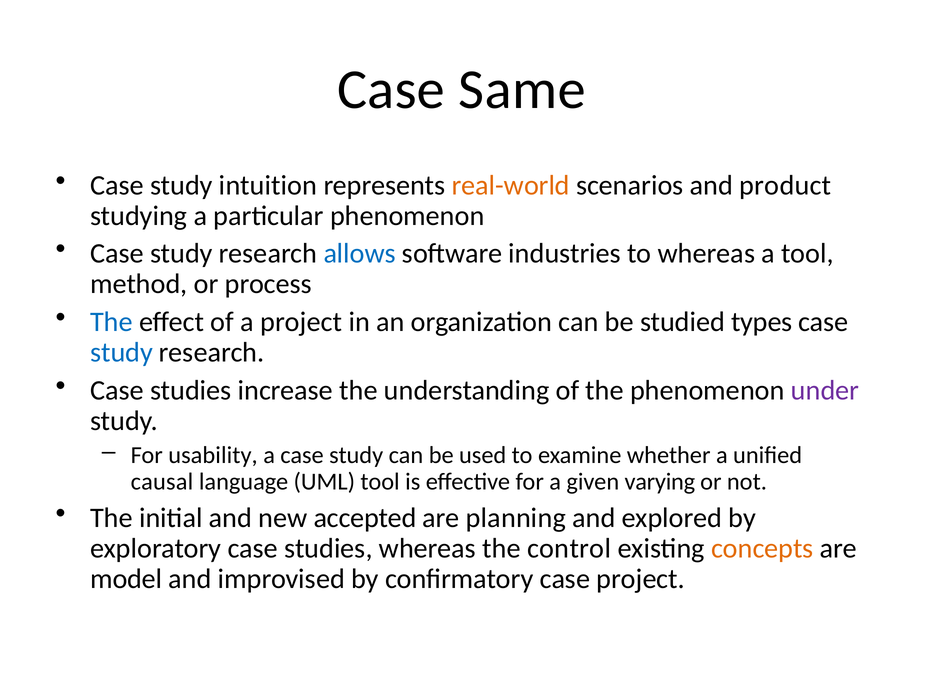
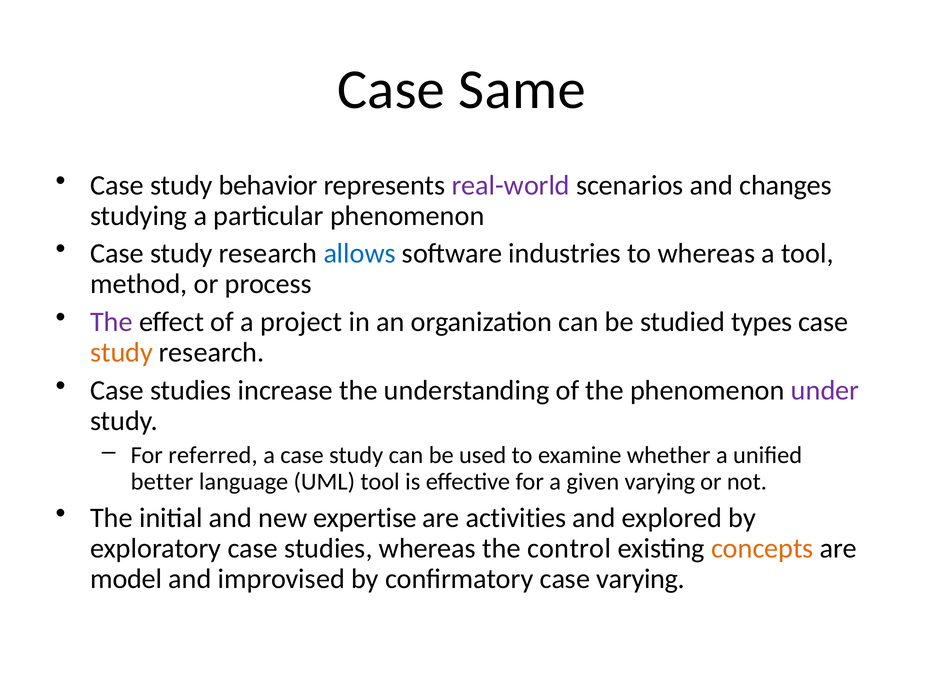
intuition: intuition -> behavior
real-world colour: orange -> purple
product: product -> changes
The at (111, 322) colour: blue -> purple
study at (121, 353) colour: blue -> orange
usability: usability -> referred
causal: causal -> better
accepted: accepted -> expertise
planning: planning -> activities
case project: project -> varying
